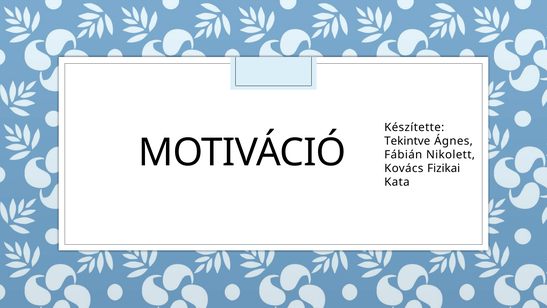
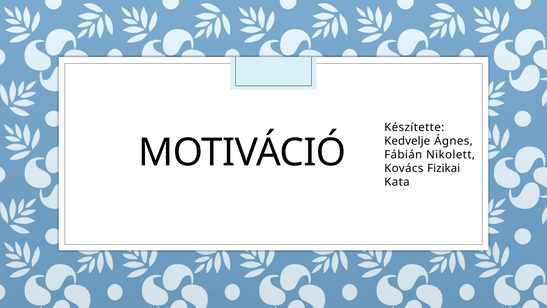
Tekintve: Tekintve -> Kedvelje
